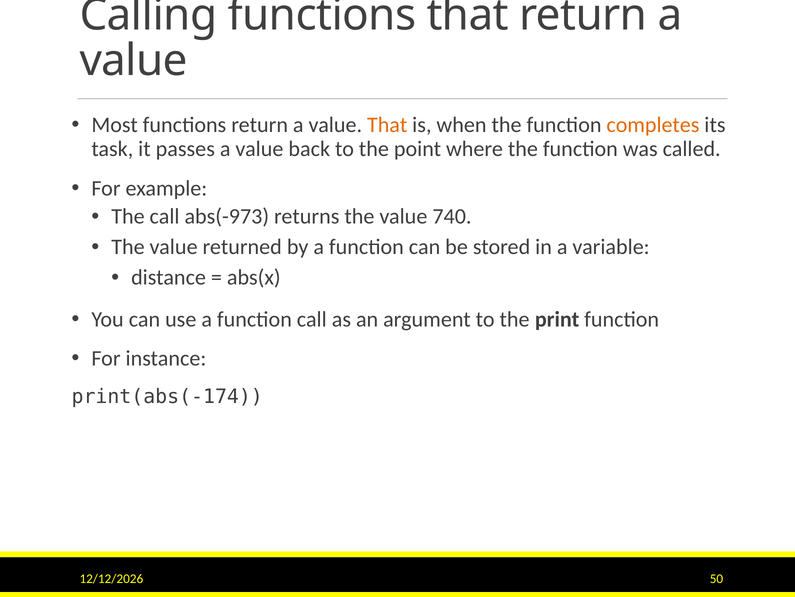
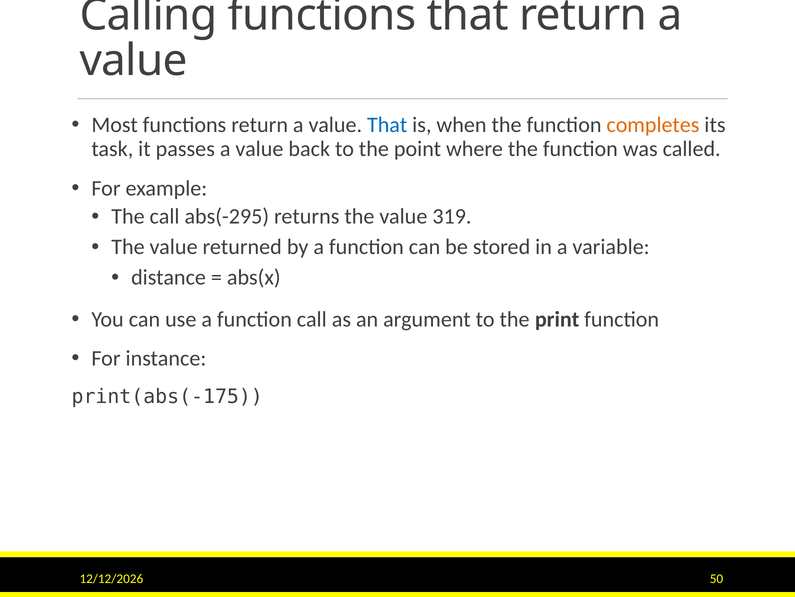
That at (387, 125) colour: orange -> blue
abs(-973: abs(-973 -> abs(-295
740: 740 -> 319
print(abs(-174: print(abs(-174 -> print(abs(-175
